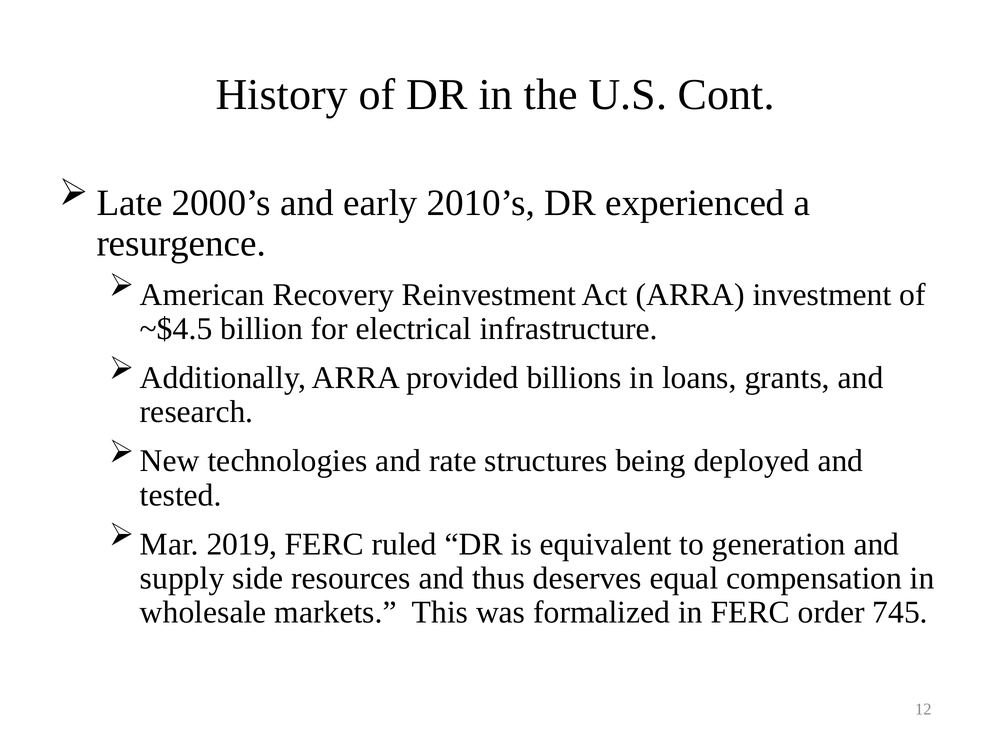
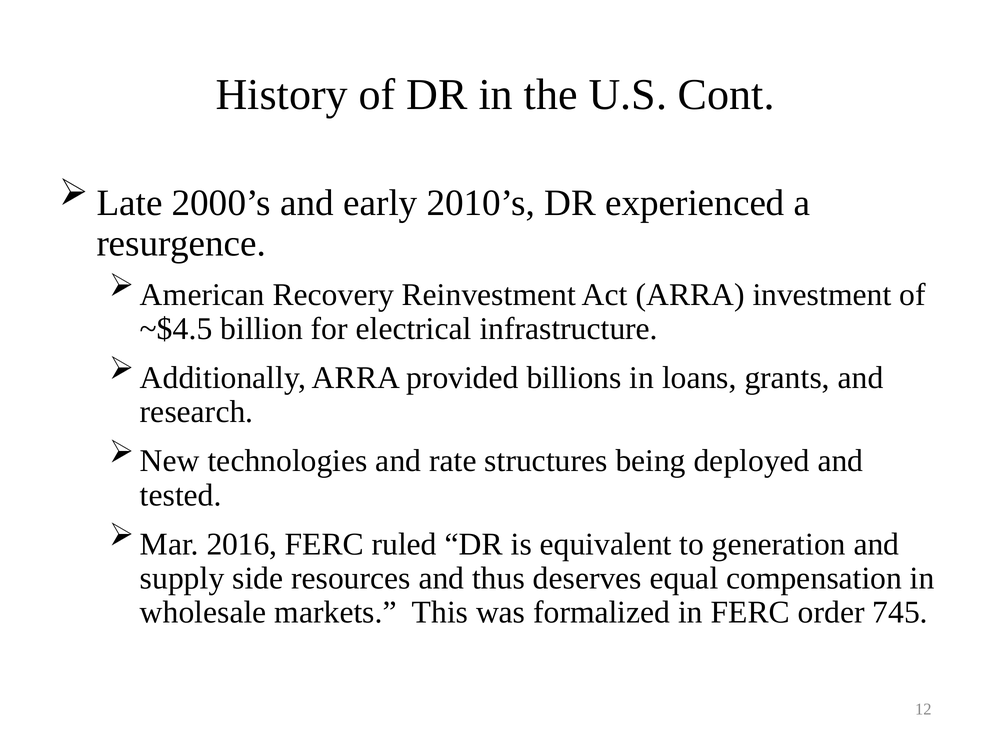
2019: 2019 -> 2016
